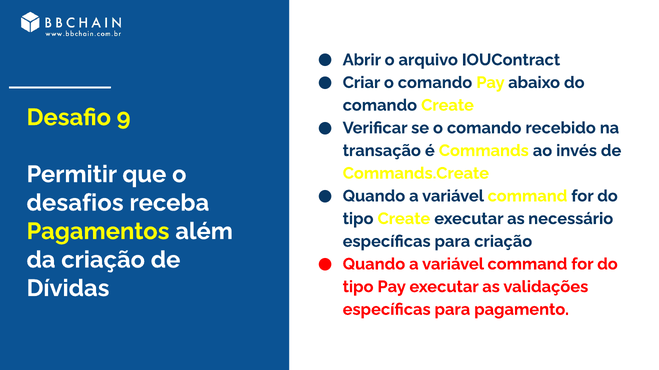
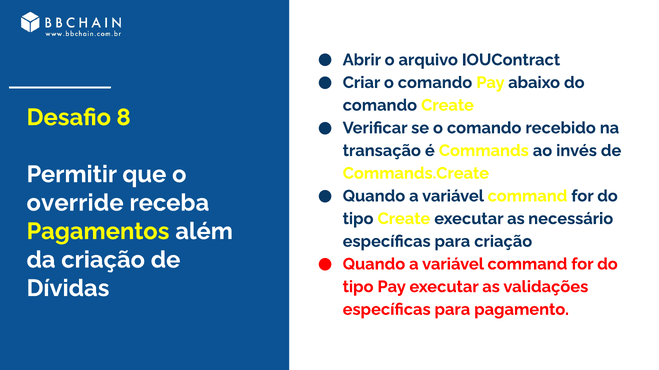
9: 9 -> 8
desafios: desafios -> override
